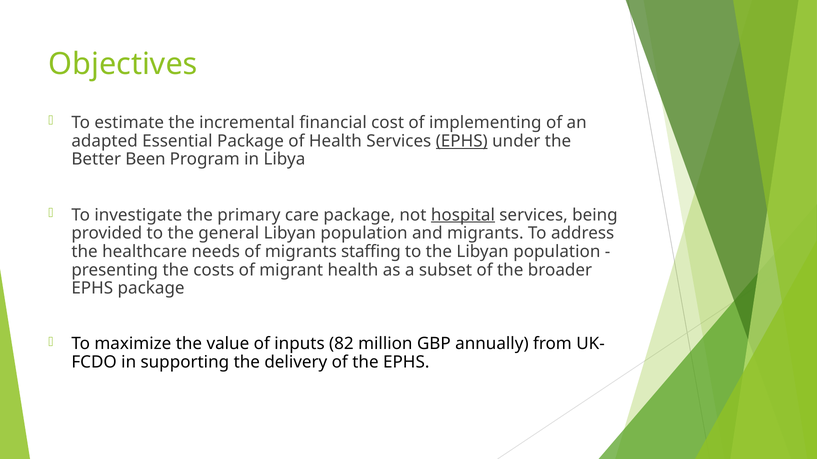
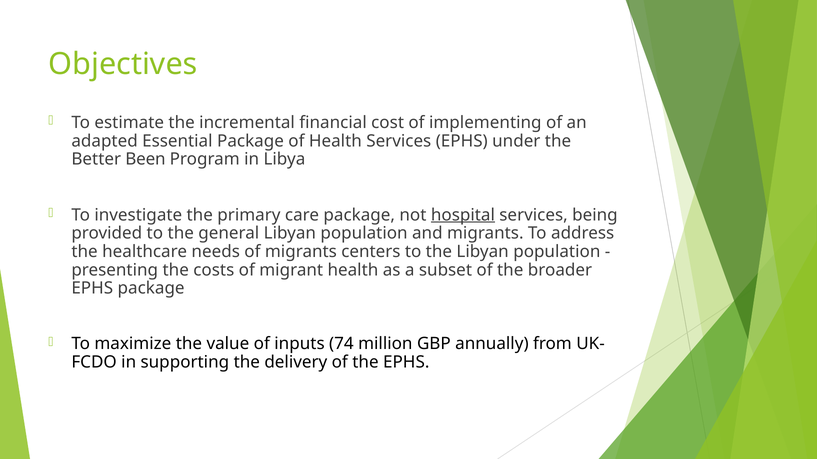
EPHS at (462, 141) underline: present -> none
staffing: staffing -> centers
82: 82 -> 74
